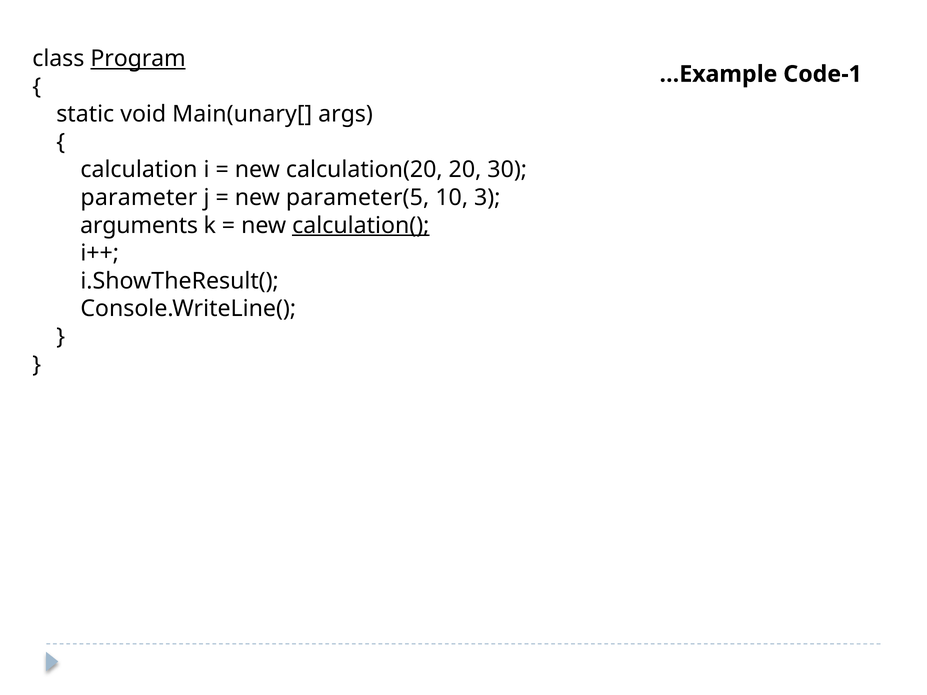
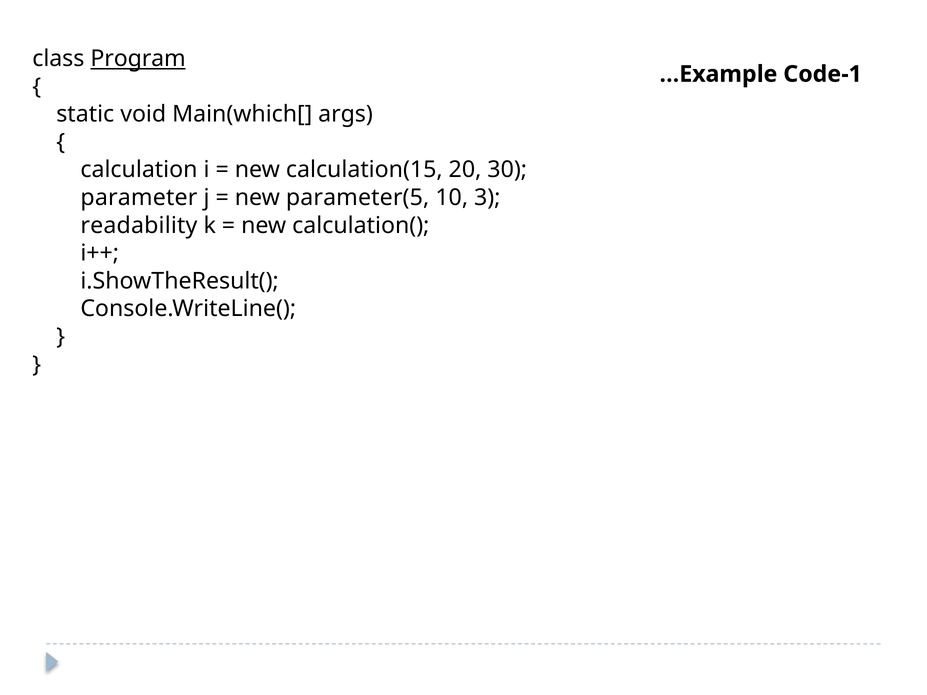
Main(unary[: Main(unary[ -> Main(which[
calculation(20: calculation(20 -> calculation(15
arguments: arguments -> readability
calculation( underline: present -> none
